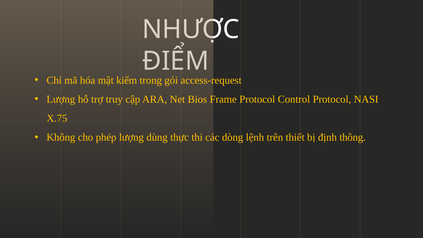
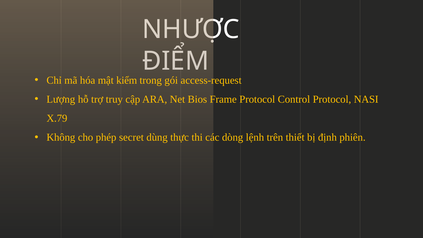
X.75: X.75 -> X.79
phép lượng: lượng -> secret
thông: thông -> phiên
